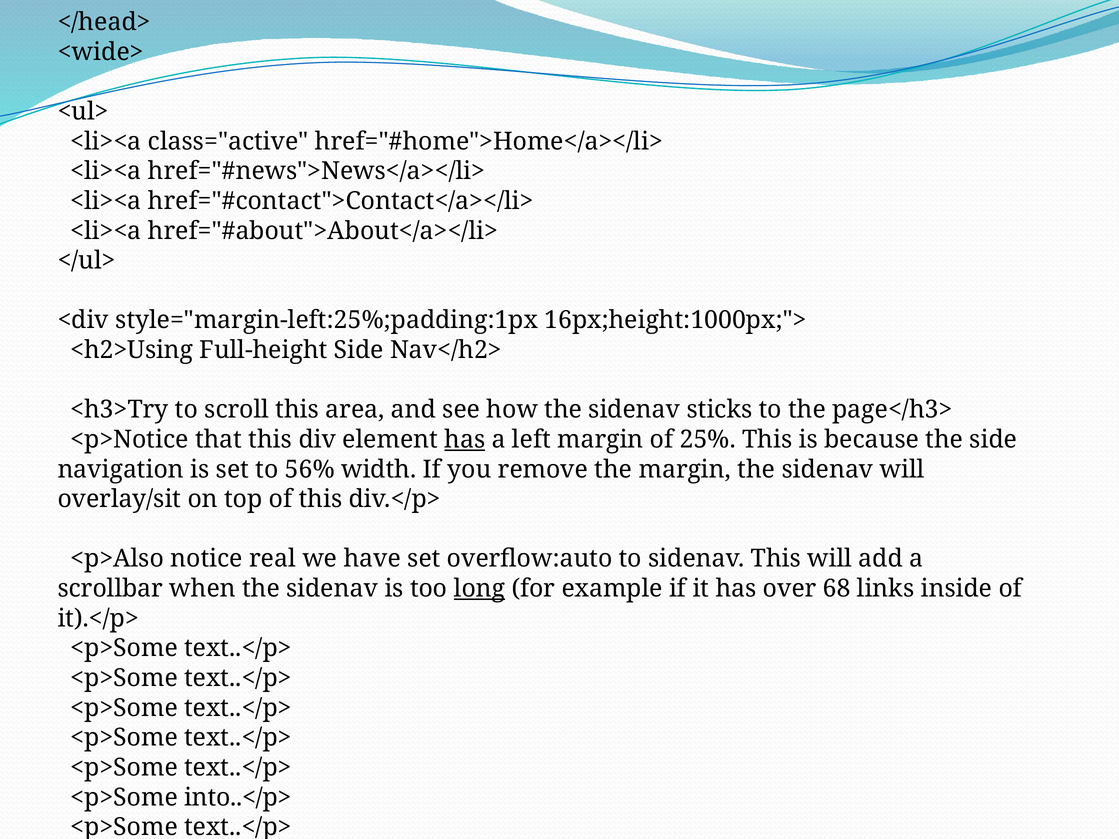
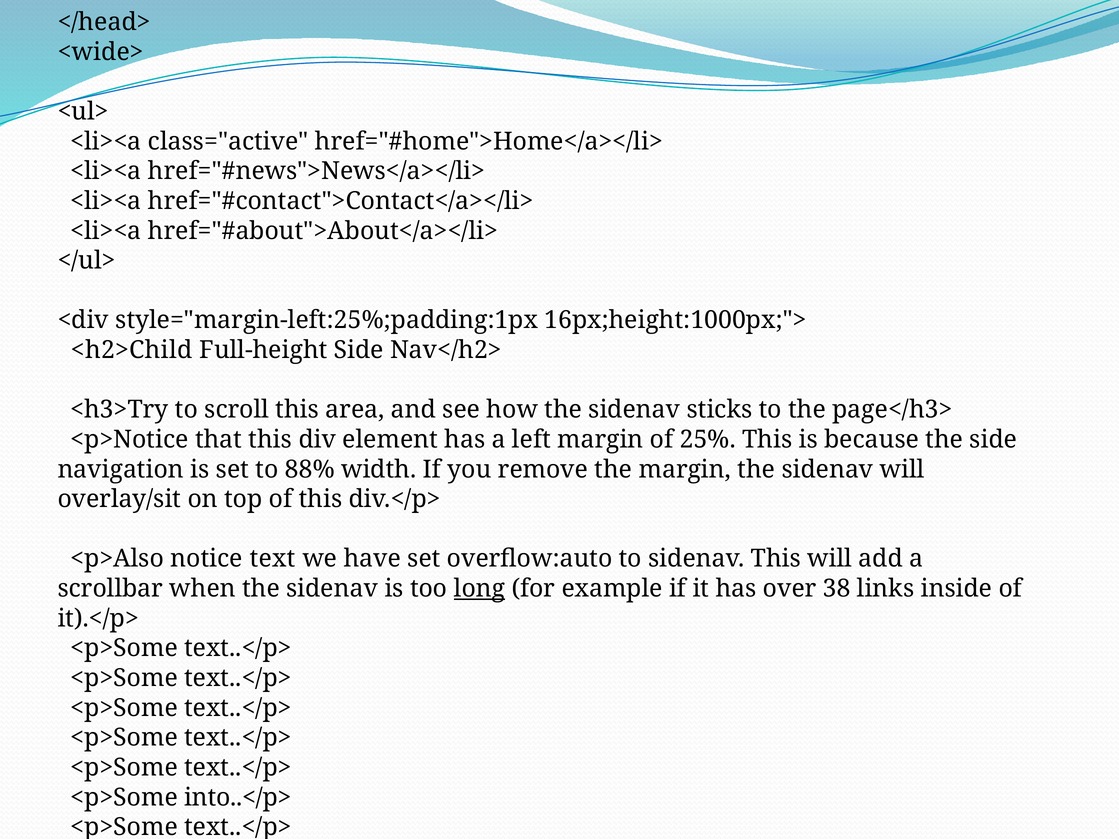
<h2>Using: <h2>Using -> <h2>Child
has at (465, 440) underline: present -> none
56%: 56% -> 88%
real: real -> text
68: 68 -> 38
